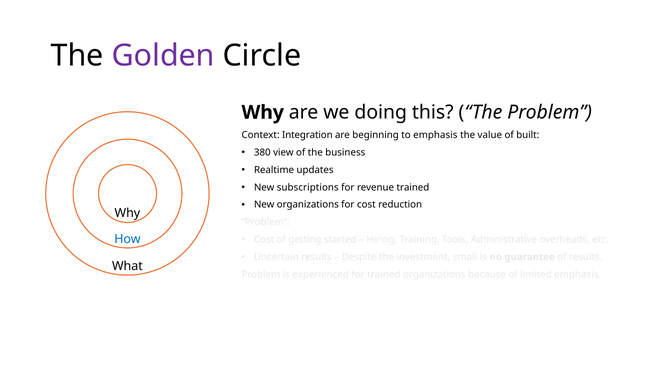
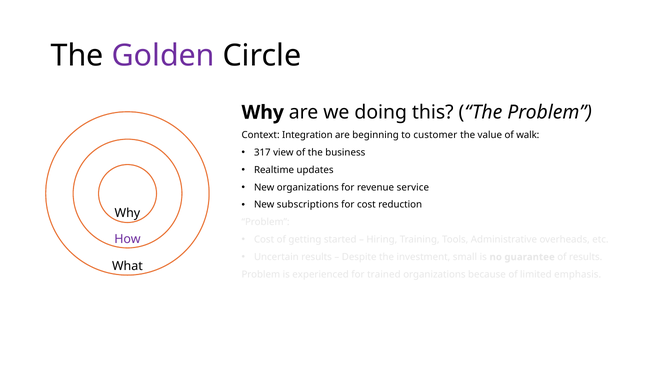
to emphasis: emphasis -> customer
built: built -> walk
380: 380 -> 317
New subscriptions: subscriptions -> organizations
revenue trained: trained -> service
New organizations: organizations -> subscriptions
How colour: blue -> purple
